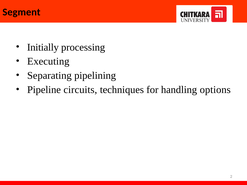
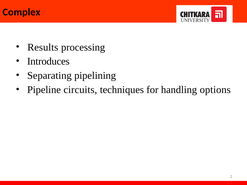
Segment: Segment -> Complex
Initially: Initially -> Results
Executing: Executing -> Introduces
